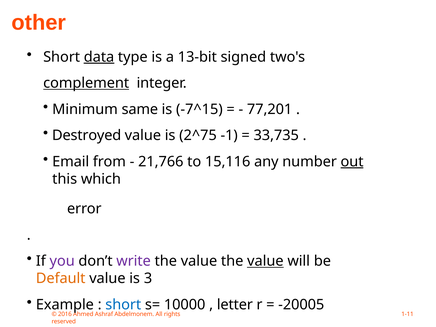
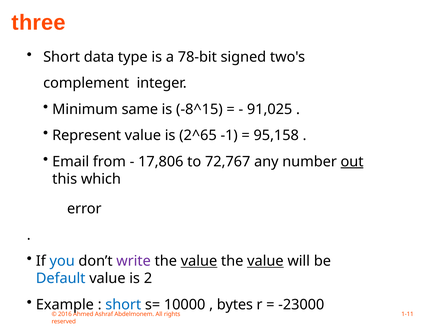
other: other -> three
data underline: present -> none
13-bit: 13-bit -> 78-bit
complement underline: present -> none
-7^15: -7^15 -> -8^15
77,201: 77,201 -> 91,025
Destroyed: Destroyed -> Represent
2^75: 2^75 -> 2^65
33,735: 33,735 -> 95,158
21,766: 21,766 -> 17,806
15,116: 15,116 -> 72,767
you colour: purple -> blue
value at (199, 261) underline: none -> present
Default colour: orange -> blue
3: 3 -> 2
letter: letter -> bytes
-20005: -20005 -> -23000
